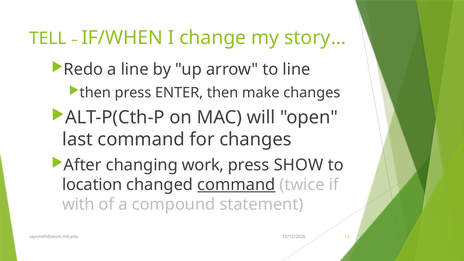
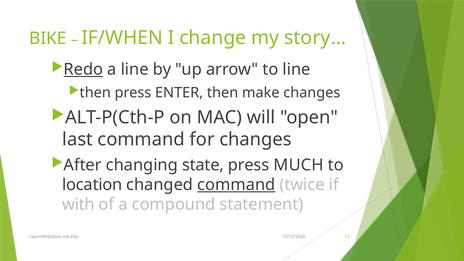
TELL: TELL -> BIKE
Redo underline: none -> present
work: work -> state
SHOW: SHOW -> MUCH
